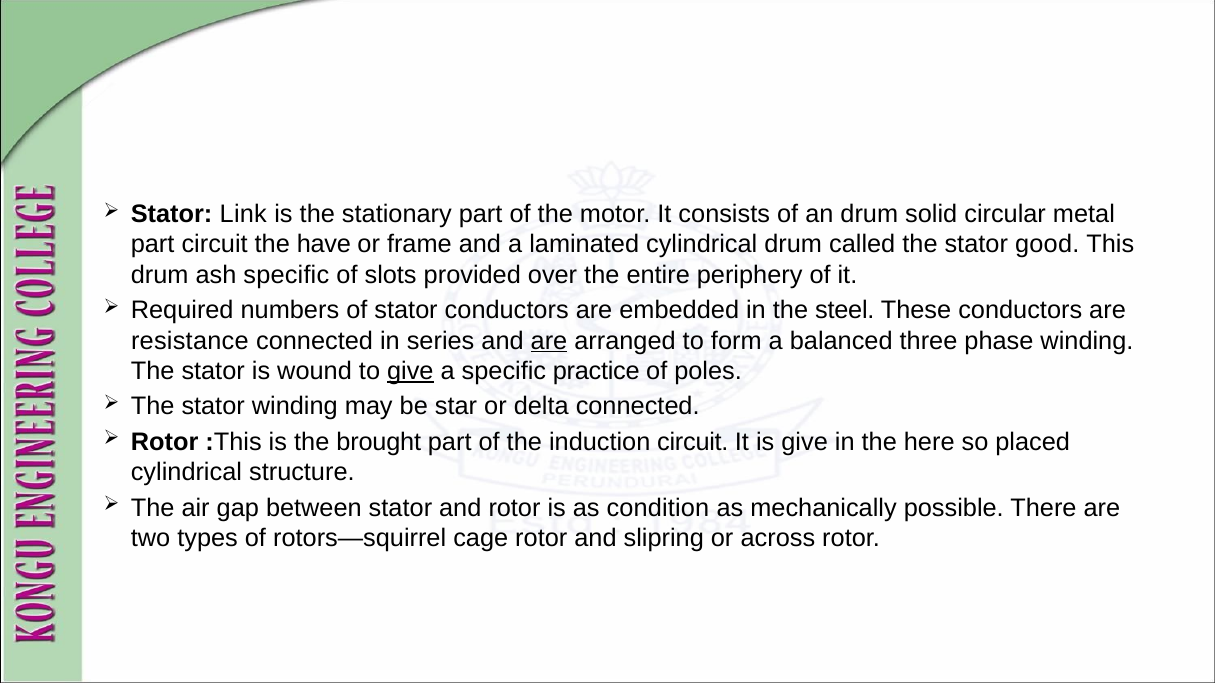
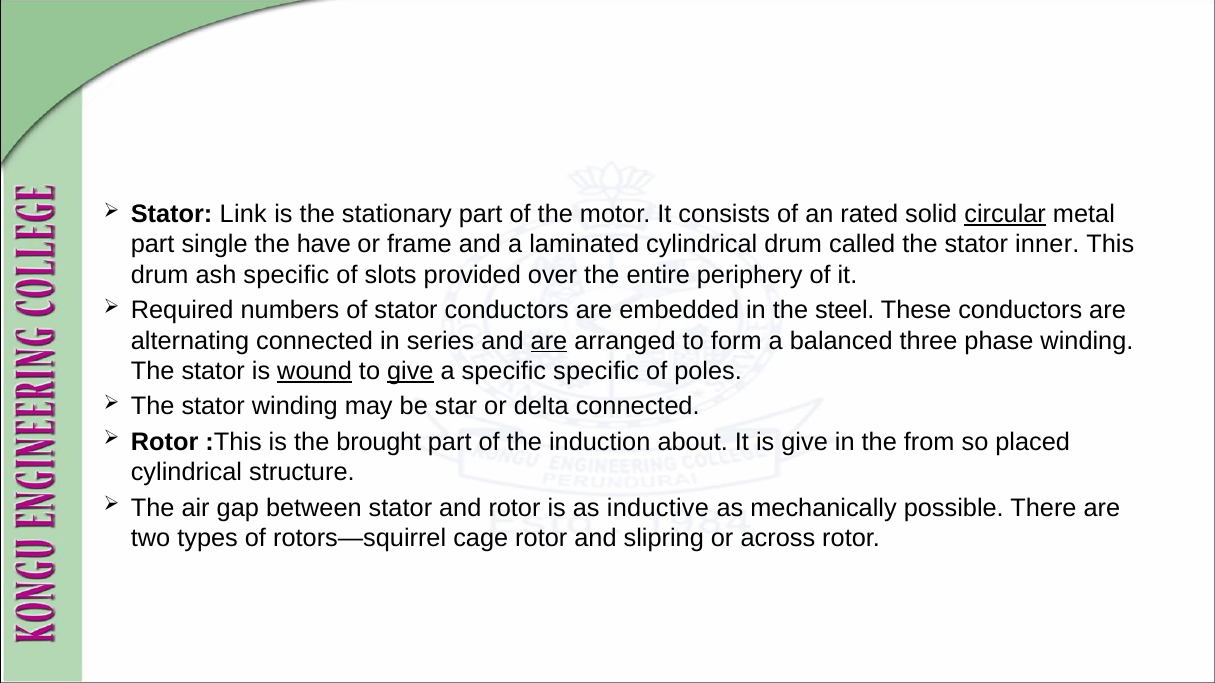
an drum: drum -> rated
circular underline: none -> present
part circuit: circuit -> single
good: good -> inner
resistance: resistance -> alternating
wound underline: none -> present
specific practice: practice -> specific
induction circuit: circuit -> about
here: here -> from
condition: condition -> inductive
